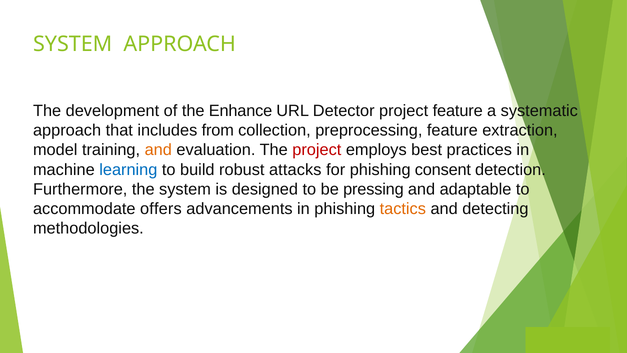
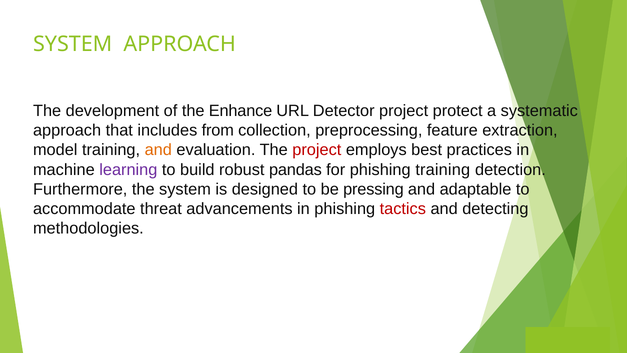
project feature: feature -> protect
learning colour: blue -> purple
attacks: attacks -> pandas
phishing consent: consent -> training
offers: offers -> threat
tactics colour: orange -> red
